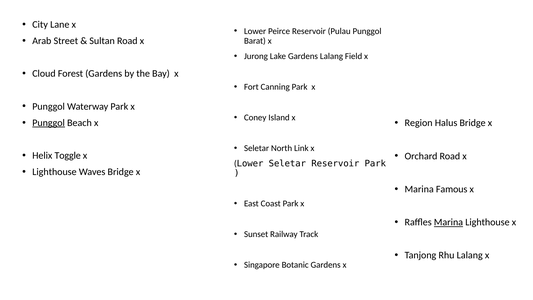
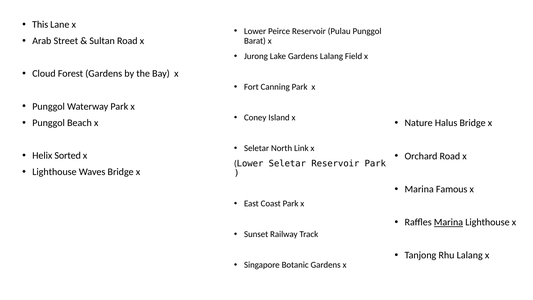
City: City -> This
Punggol at (49, 123) underline: present -> none
Region: Region -> Nature
Toggle: Toggle -> Sorted
